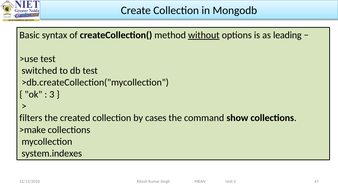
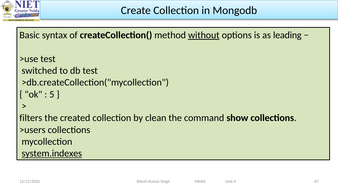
3: 3 -> 5
cases: cases -> clean
>make: >make -> >users
system.indexes underline: none -> present
